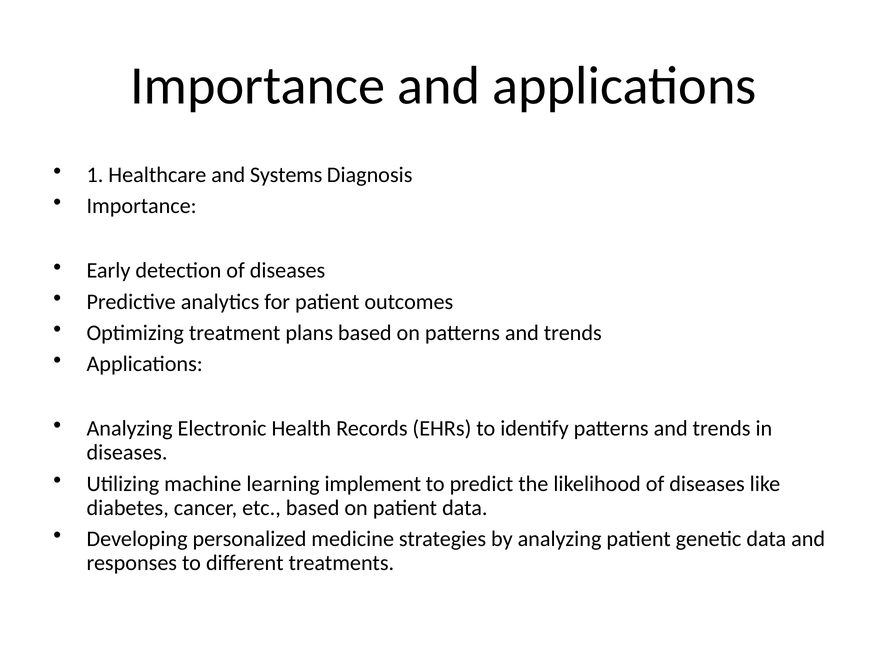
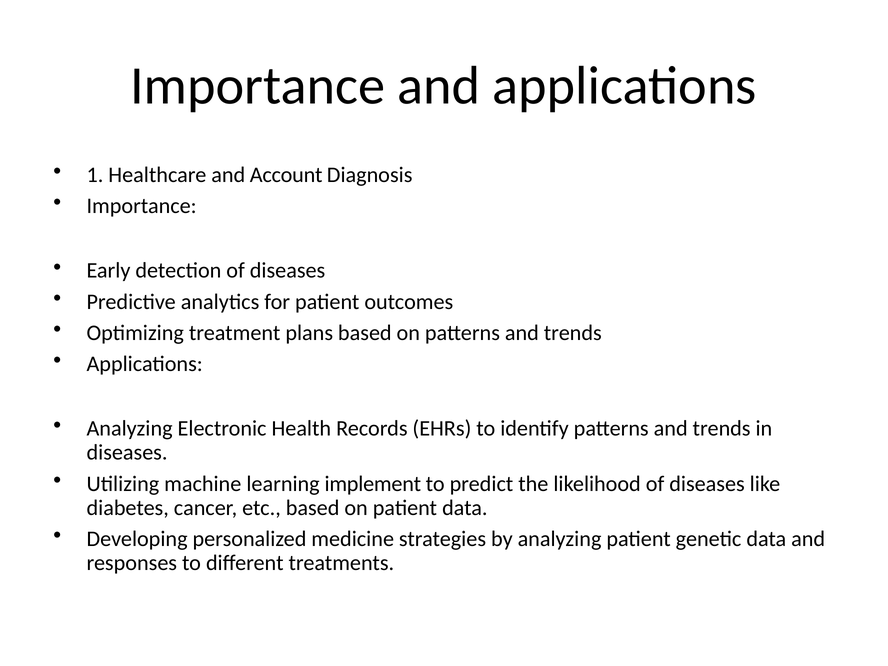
Systems: Systems -> Account
